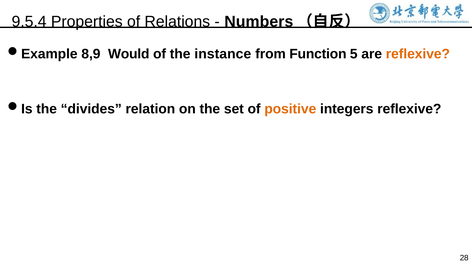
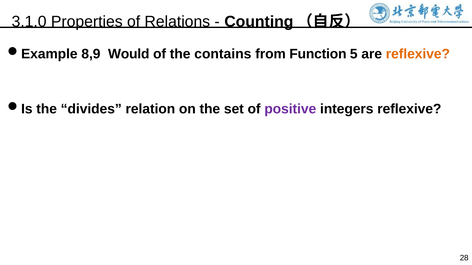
9.5.4: 9.5.4 -> 3.1.0
Numbers: Numbers -> Counting
instance: instance -> contains
positive colour: orange -> purple
